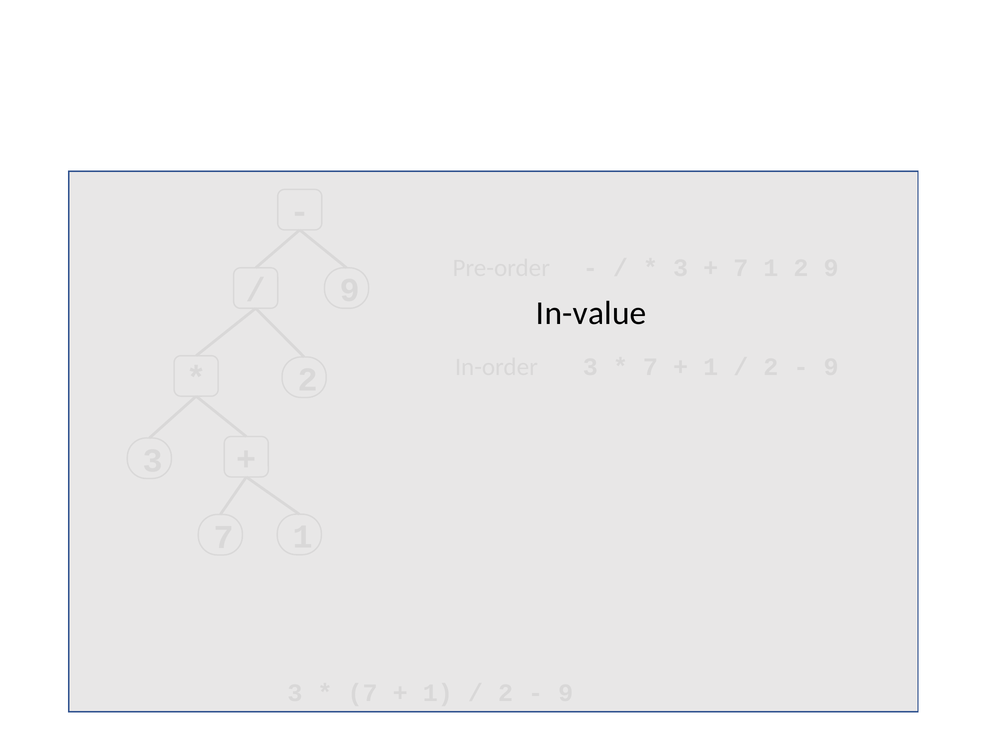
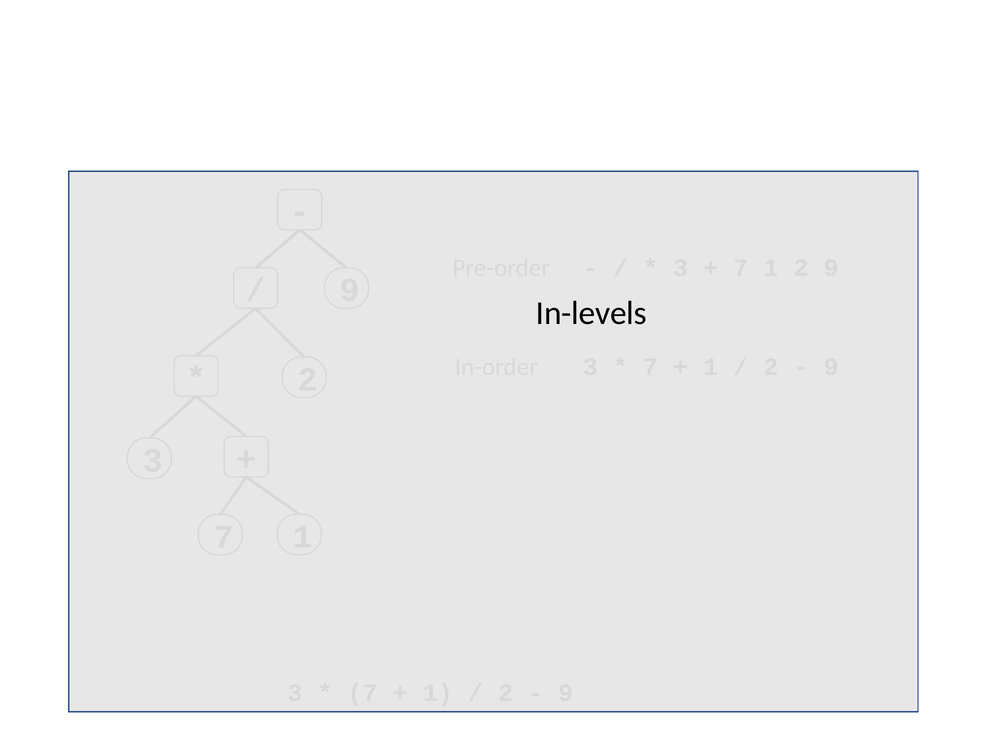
In-value: In-value -> In-levels
